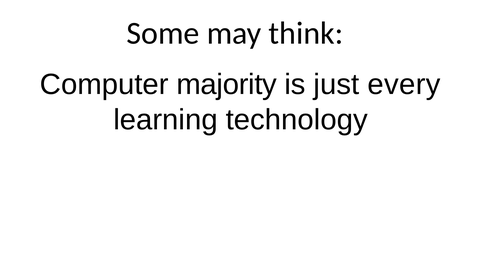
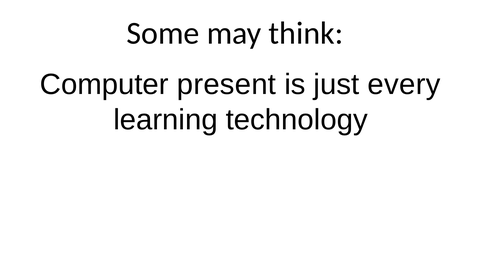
majority: majority -> present
